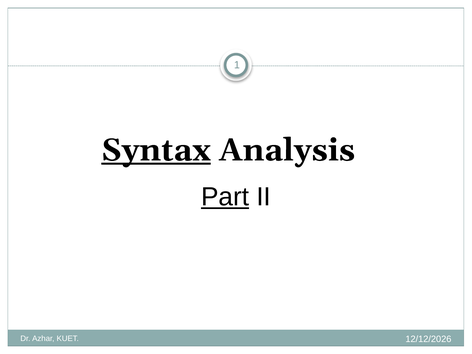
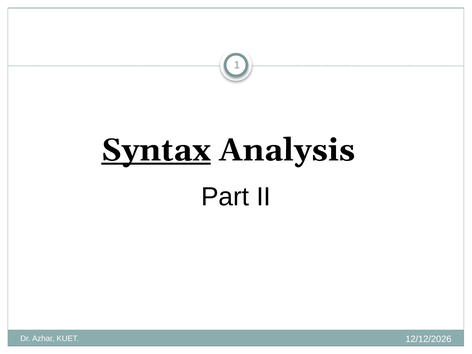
Part underline: present -> none
